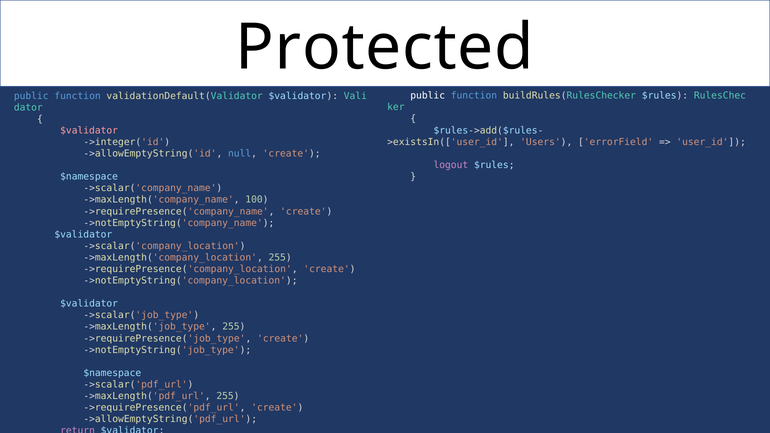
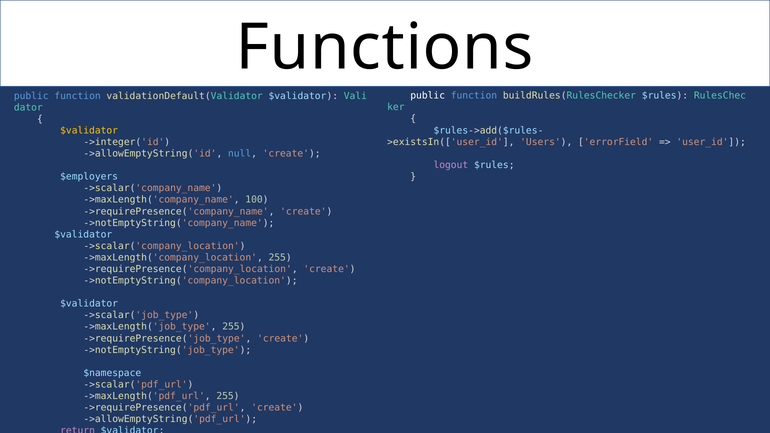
Protected: Protected -> Functions
$validator at (89, 131) colour: pink -> yellow
$namespace at (89, 177): $namespace -> $employers
